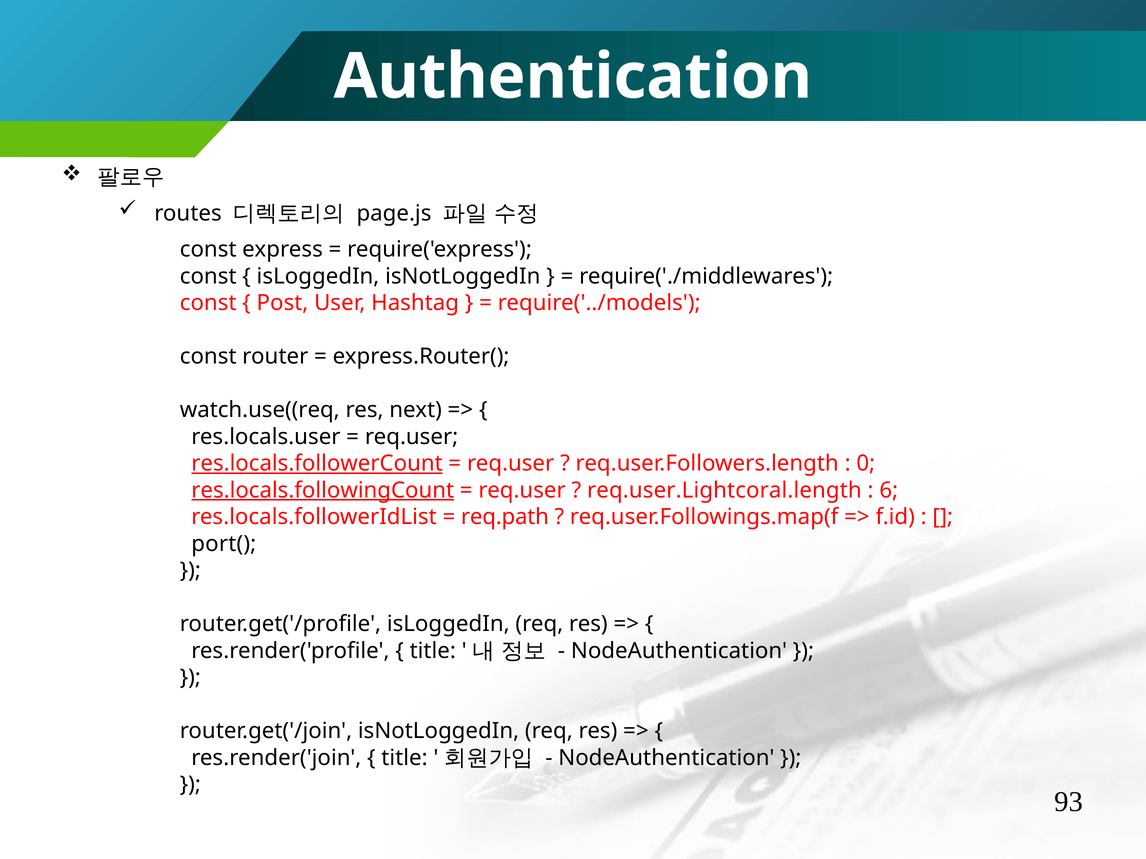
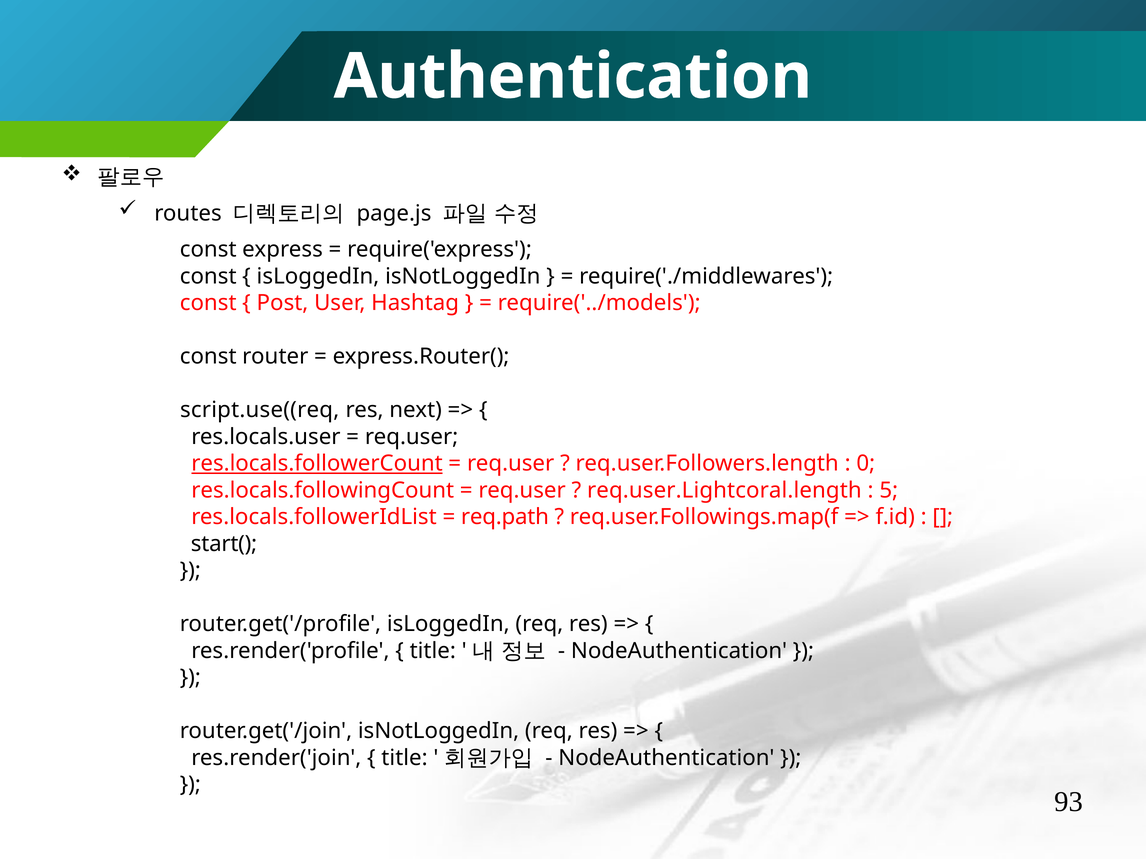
watch.use((req: watch.use((req -> script.use((req
res.locals.followingCount underline: present -> none
6: 6 -> 5
port(: port( -> start(
